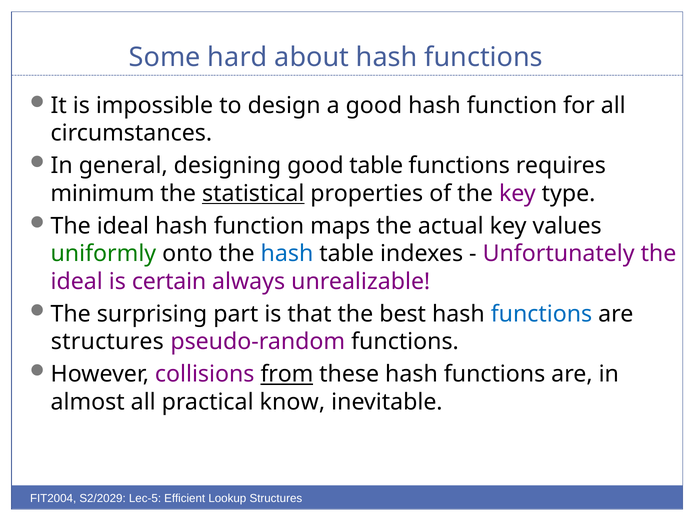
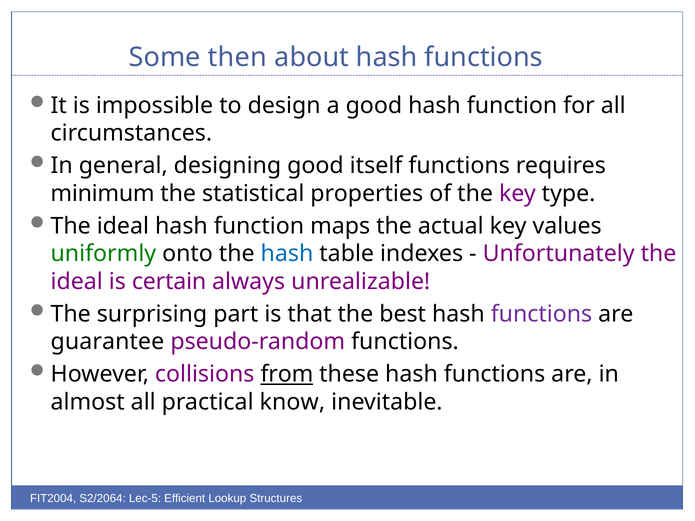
hard: hard -> then
good table: table -> itself
statistical underline: present -> none
functions at (541, 314) colour: blue -> purple
structures at (107, 342): structures -> guarantee
S2/2029: S2/2029 -> S2/2064
